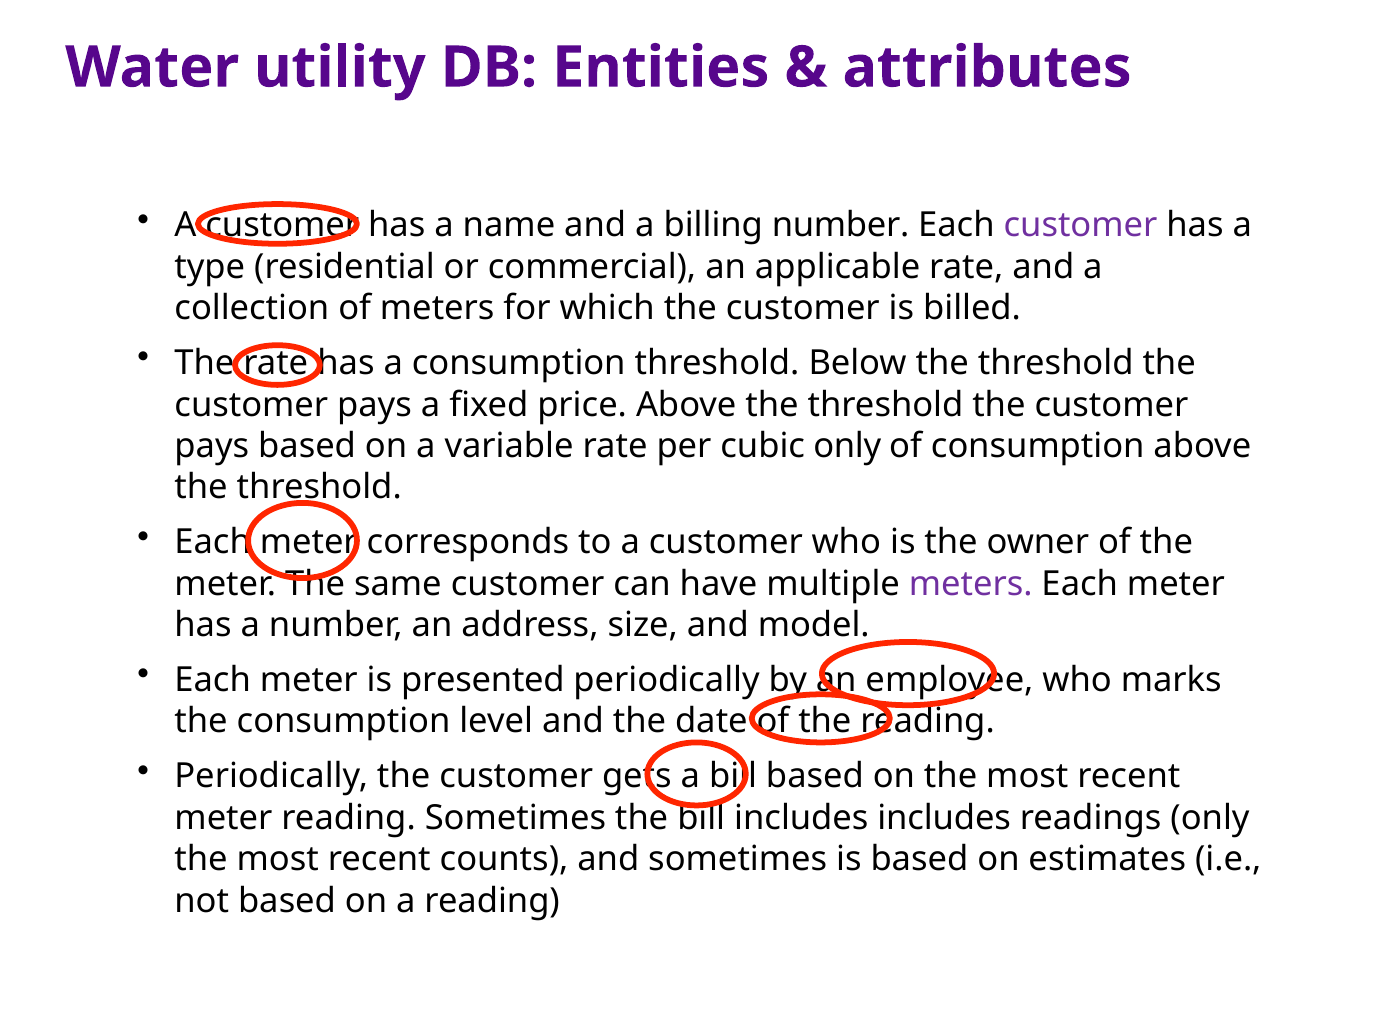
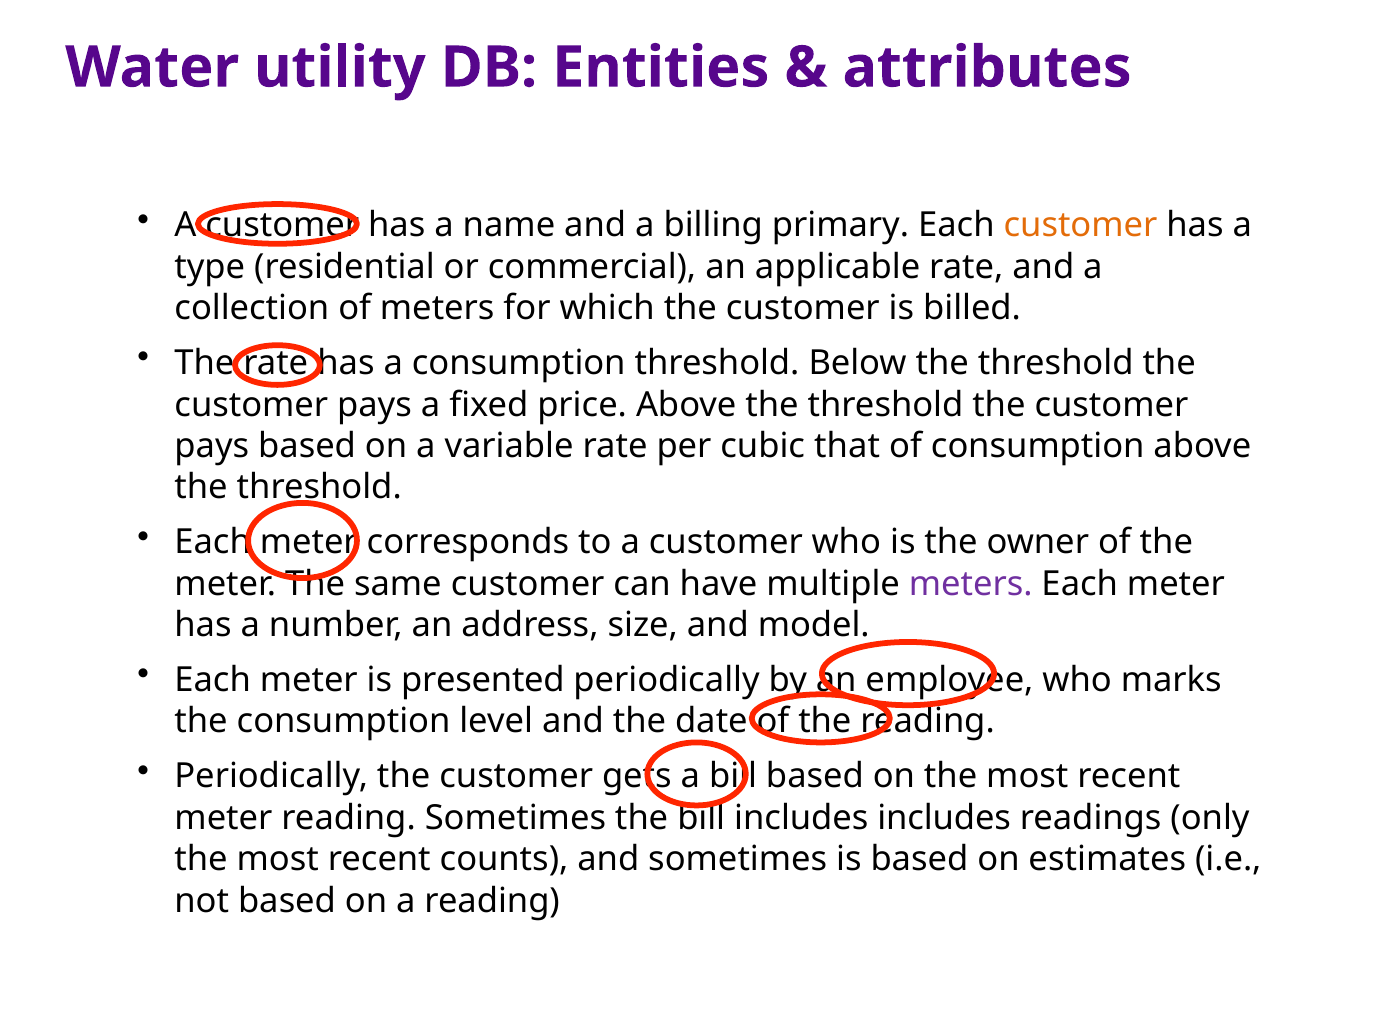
billing number: number -> primary
customer at (1081, 226) colour: purple -> orange
cubic only: only -> that
